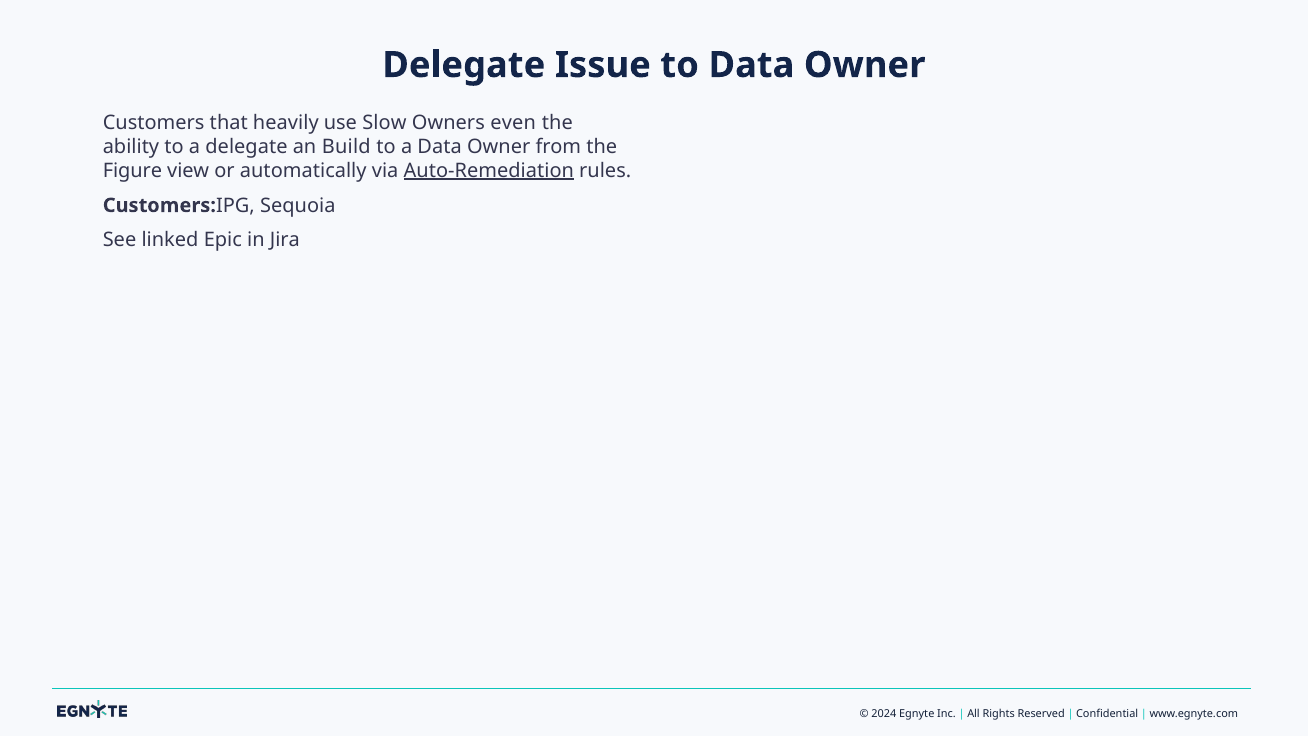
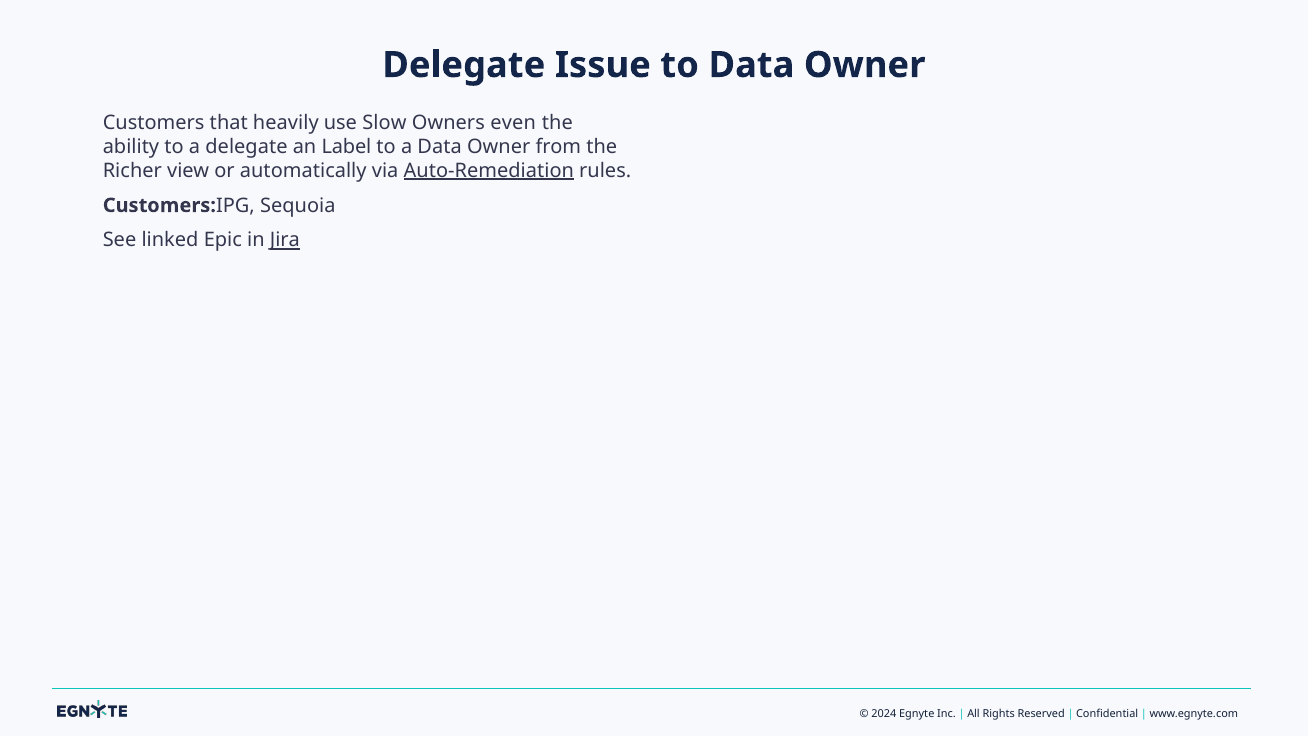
Build: Build -> Label
Figure: Figure -> Richer
Jira underline: none -> present
